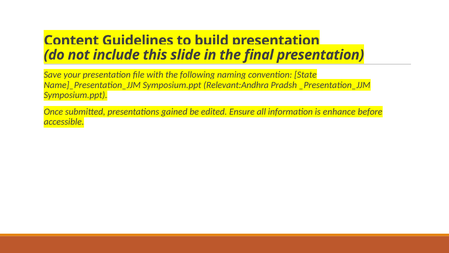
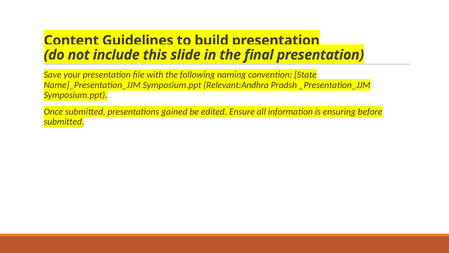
enhance: enhance -> ensuring
accessible at (64, 122): accessible -> submitted
